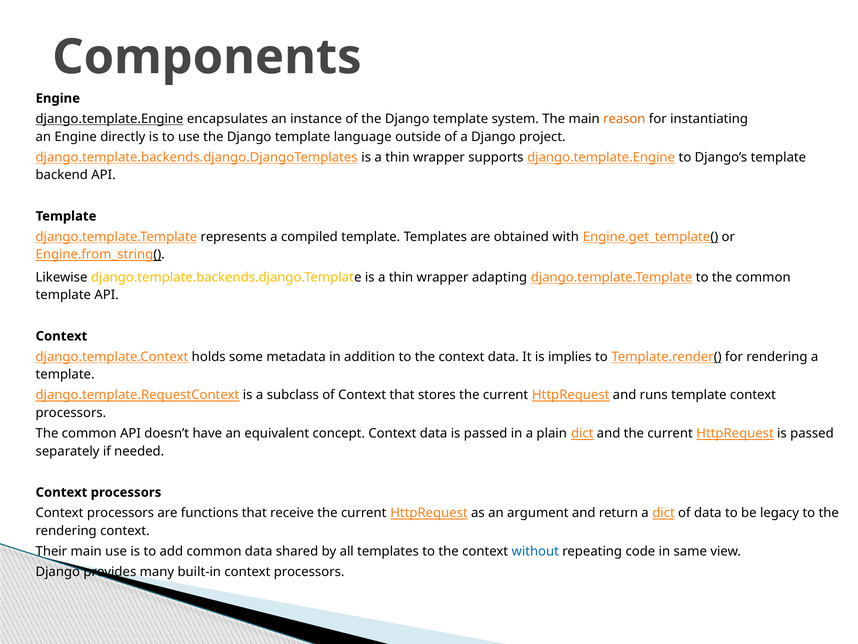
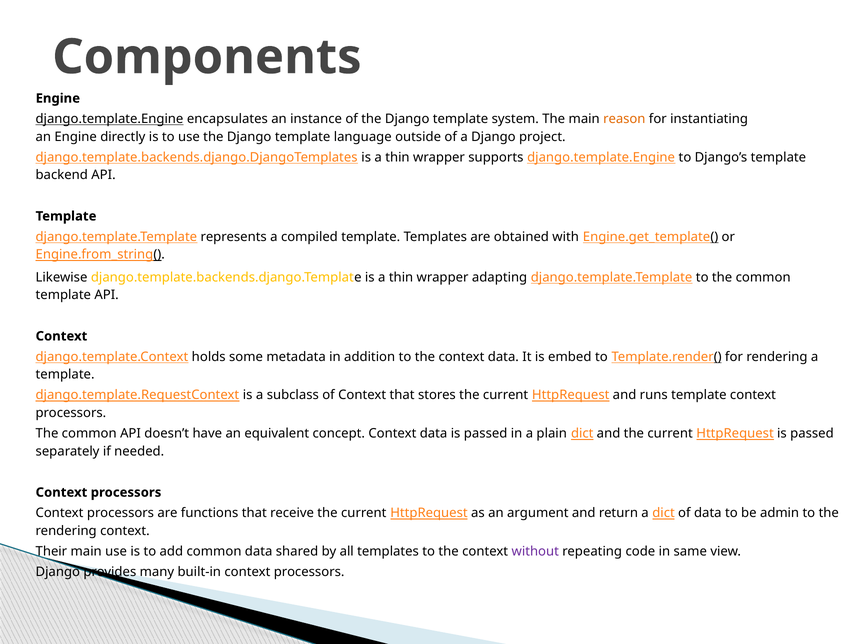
implies: implies -> embed
legacy: legacy -> admin
without colour: blue -> purple
